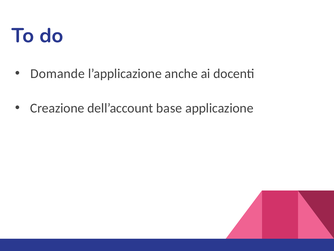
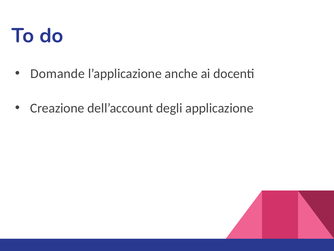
base: base -> degli
